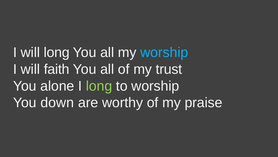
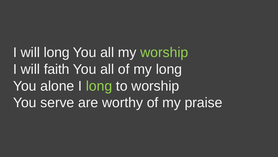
worship at (164, 52) colour: light blue -> light green
my trust: trust -> long
down: down -> serve
